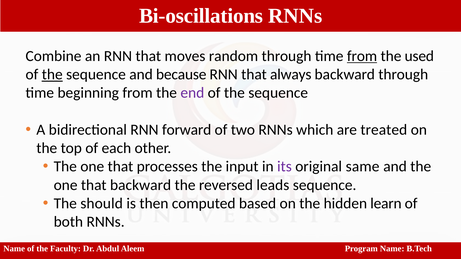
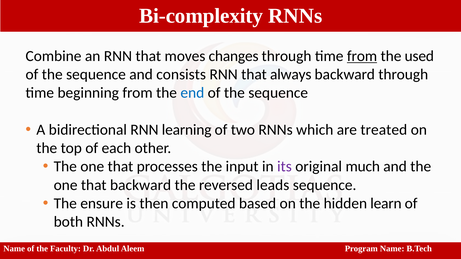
Bi-oscillations: Bi-oscillations -> Bi-complexity
random: random -> changes
the at (52, 75) underline: present -> none
because: because -> consists
end colour: purple -> blue
forward: forward -> learning
same: same -> much
should: should -> ensure
